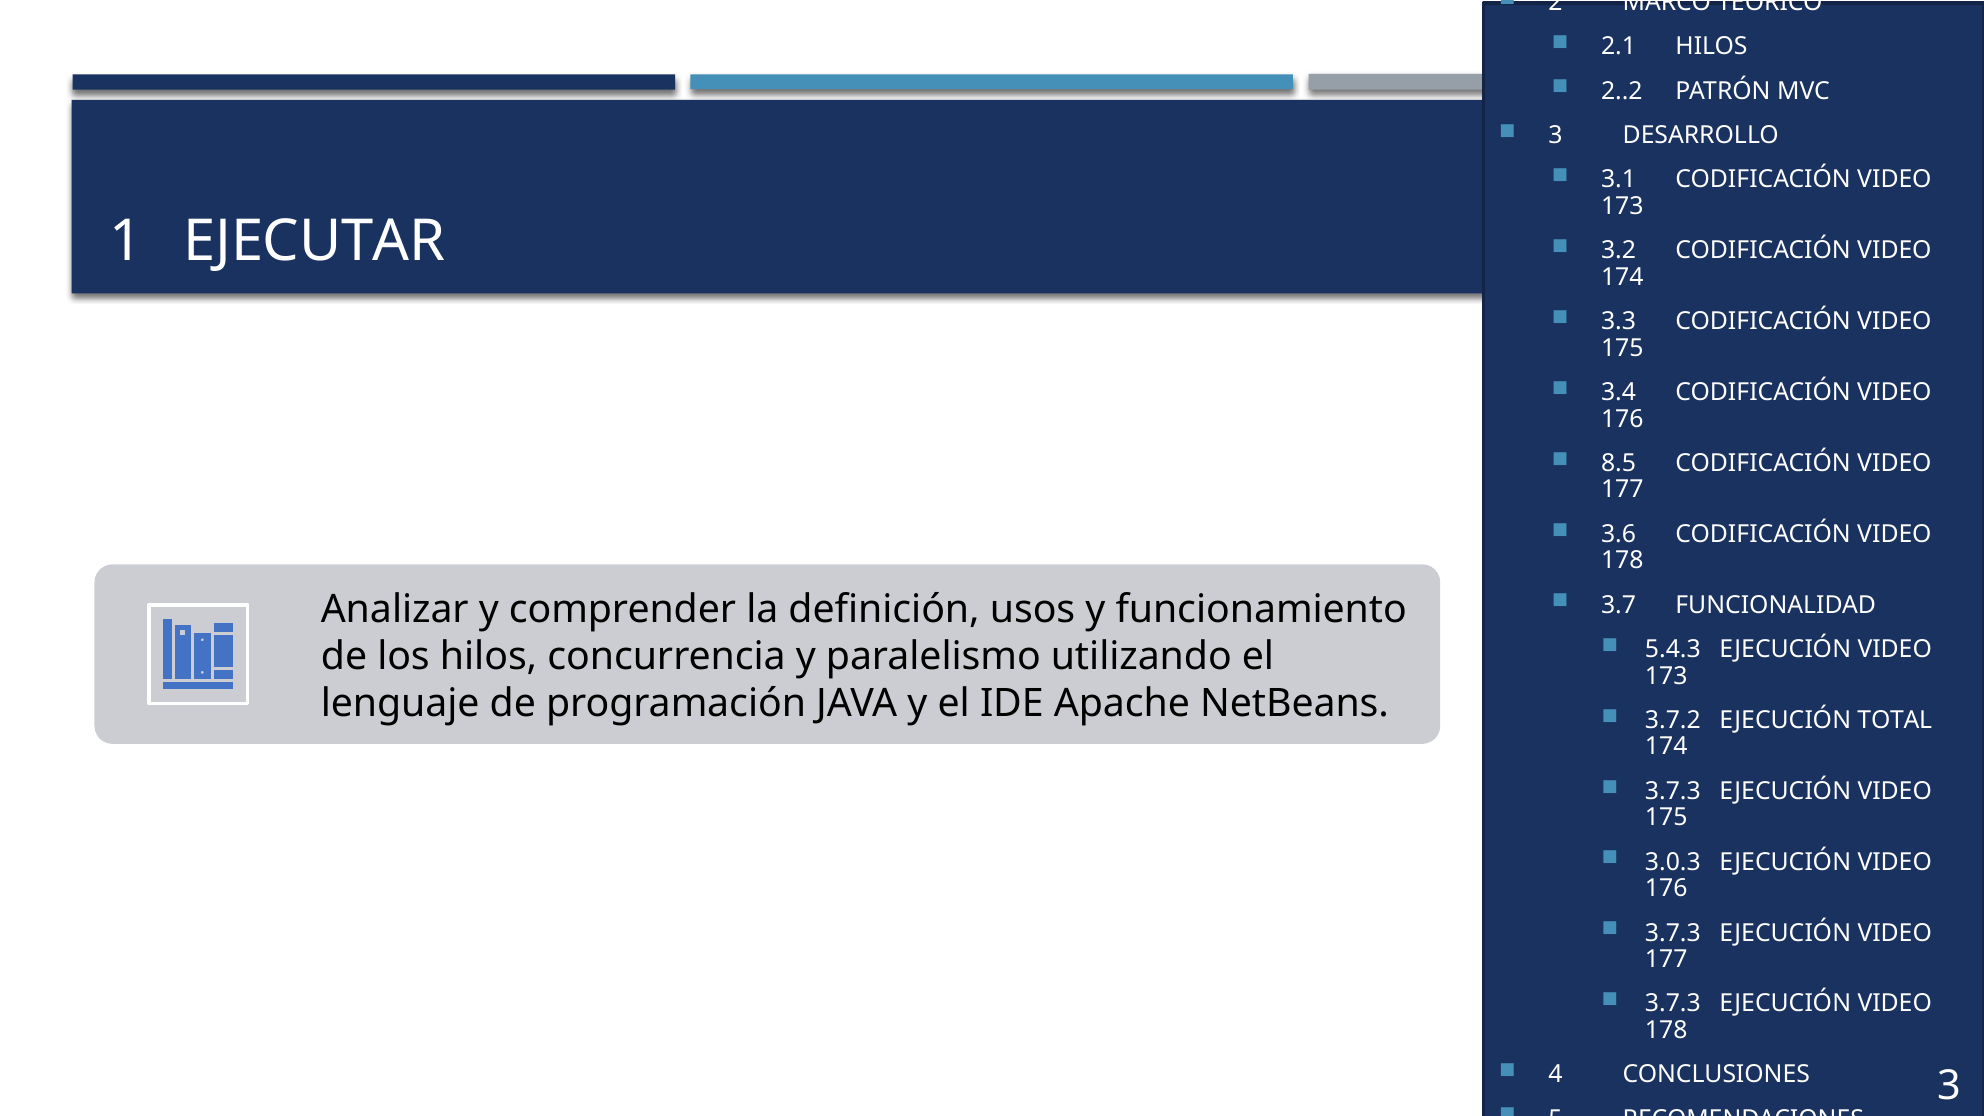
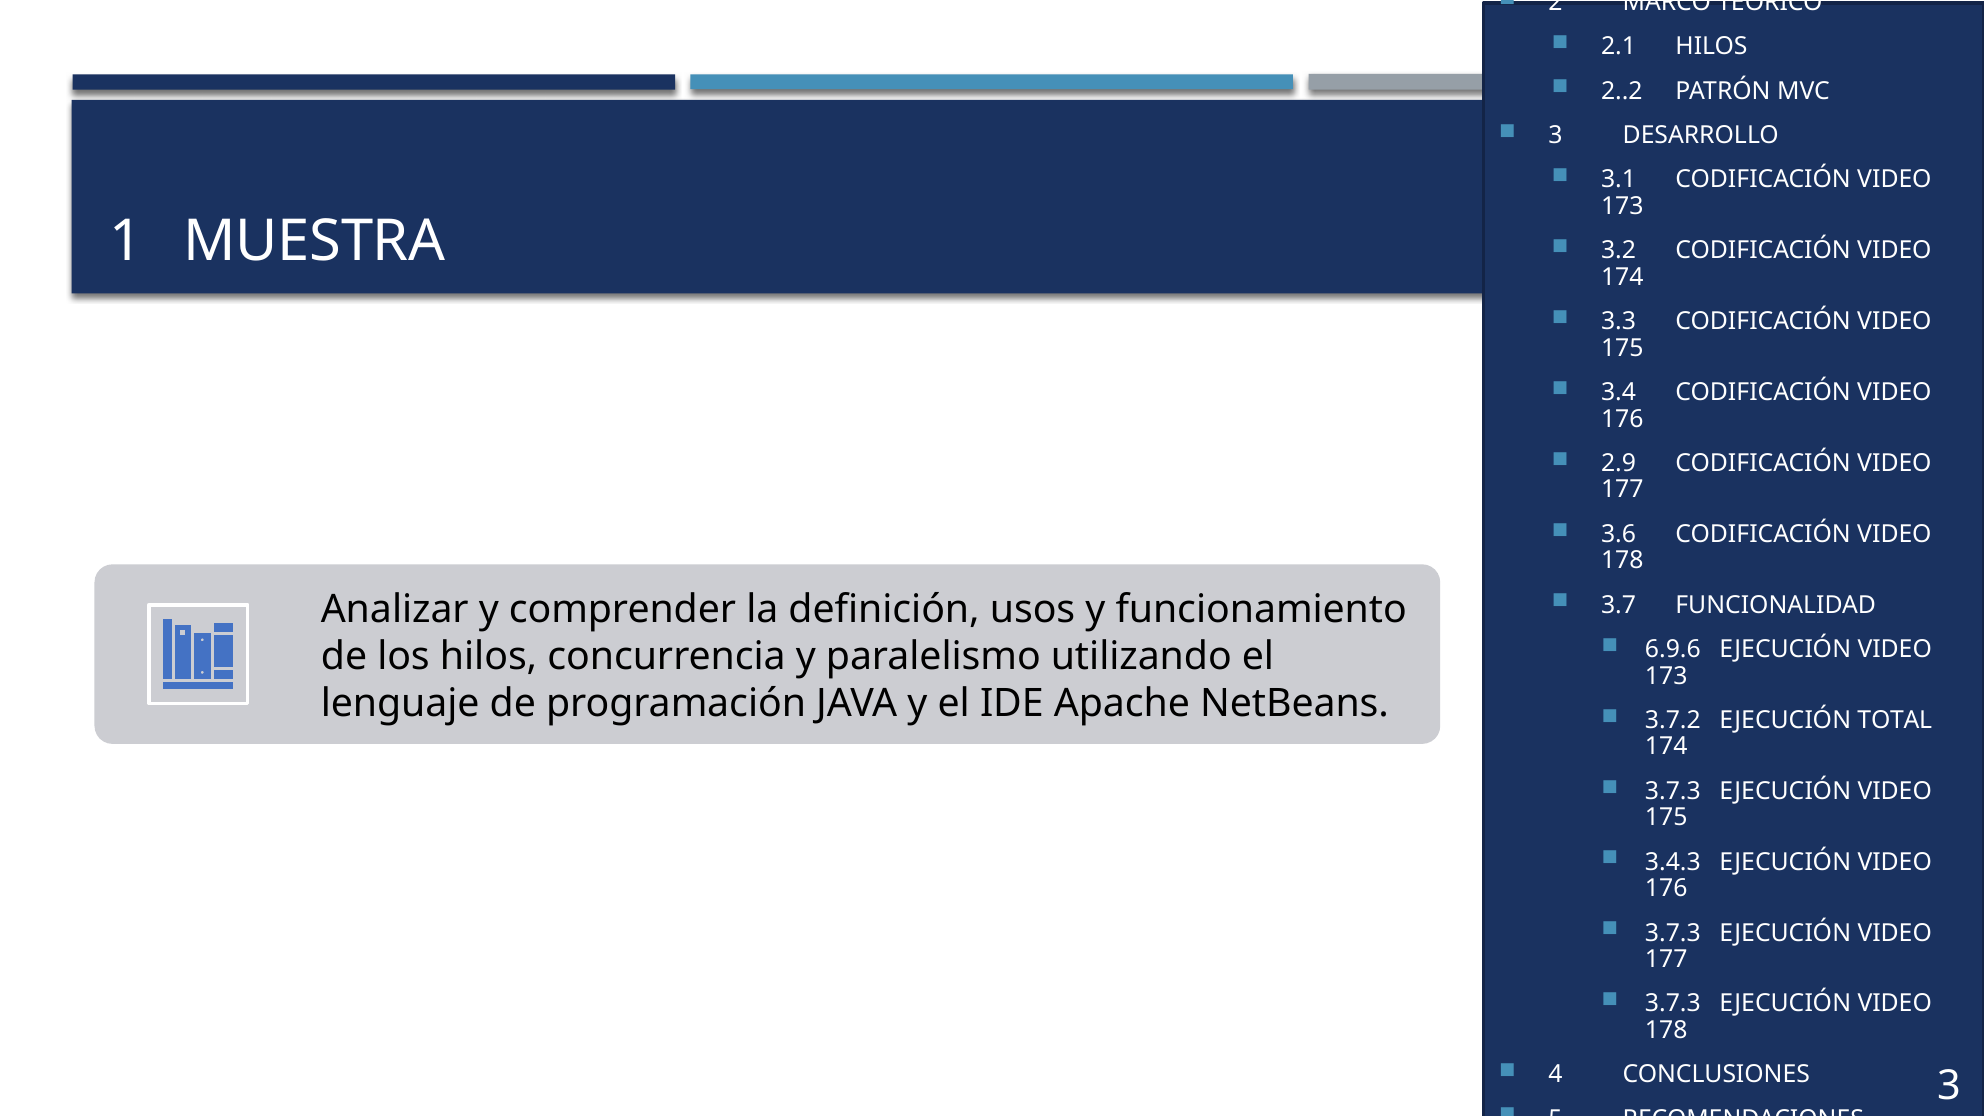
EJECUTAR: EJECUTAR -> MUESTRA
8.5: 8.5 -> 2.9
5.4.3: 5.4.3 -> 6.9.6
3.0.3: 3.0.3 -> 3.4.3
